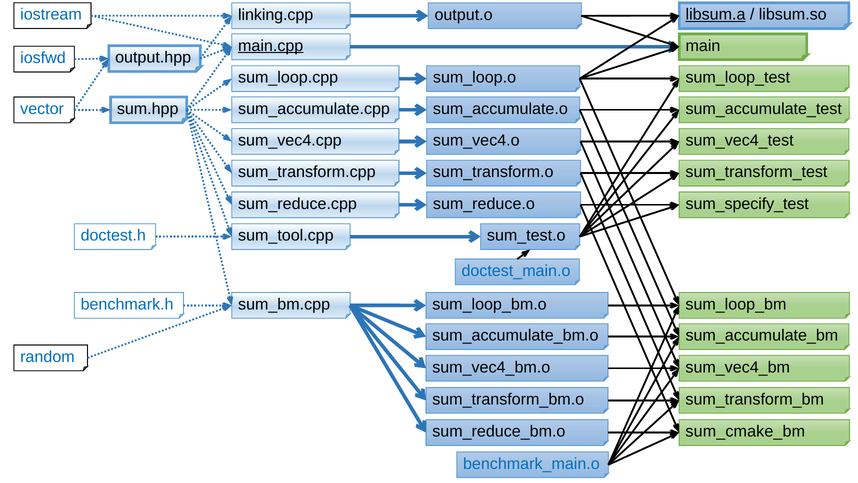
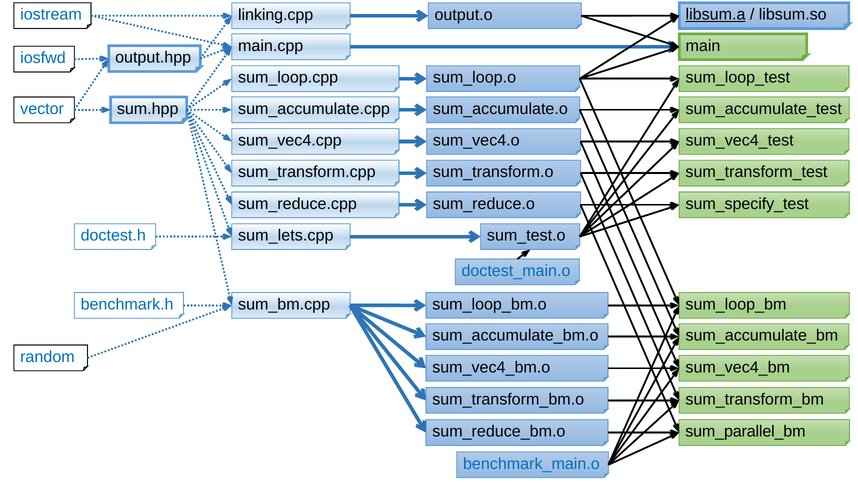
main.cpp underline: present -> none
sum_tool.cpp: sum_tool.cpp -> sum_lets.cpp
sum_cmake_bm: sum_cmake_bm -> sum_parallel_bm
